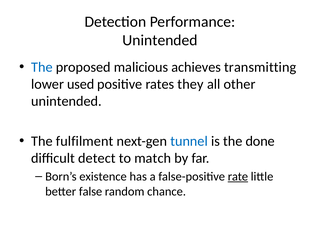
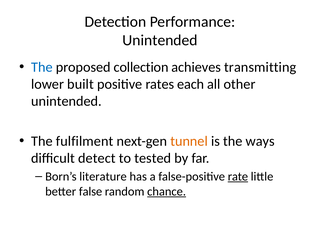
malicious: malicious -> collection
used: used -> built
they: they -> each
tunnel colour: blue -> orange
done: done -> ways
match: match -> tested
existence: existence -> literature
chance underline: none -> present
